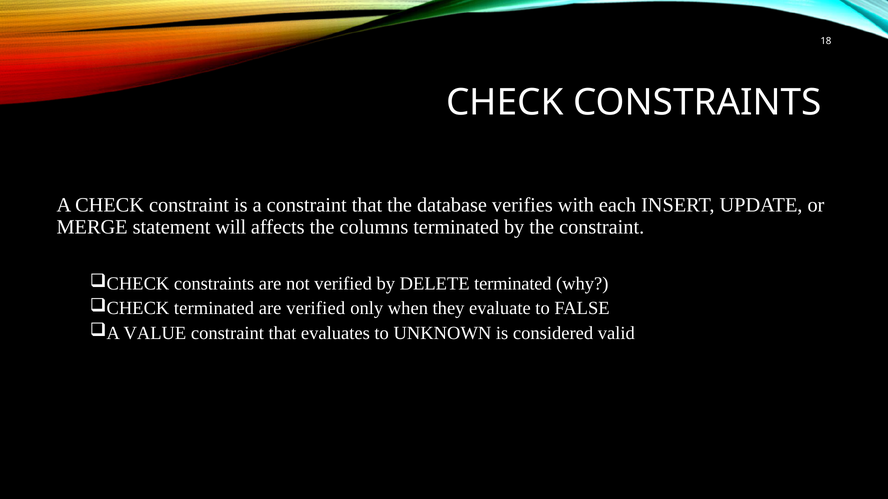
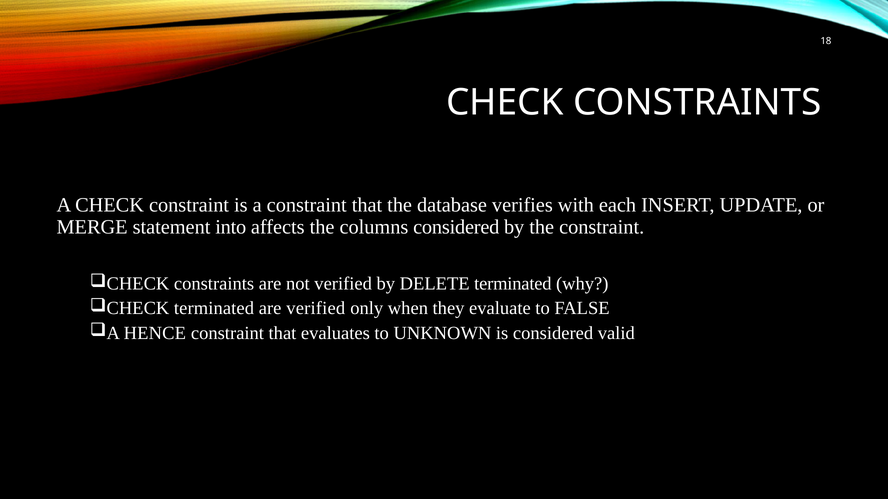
will: will -> into
columns terminated: terminated -> considered
VALUE: VALUE -> HENCE
